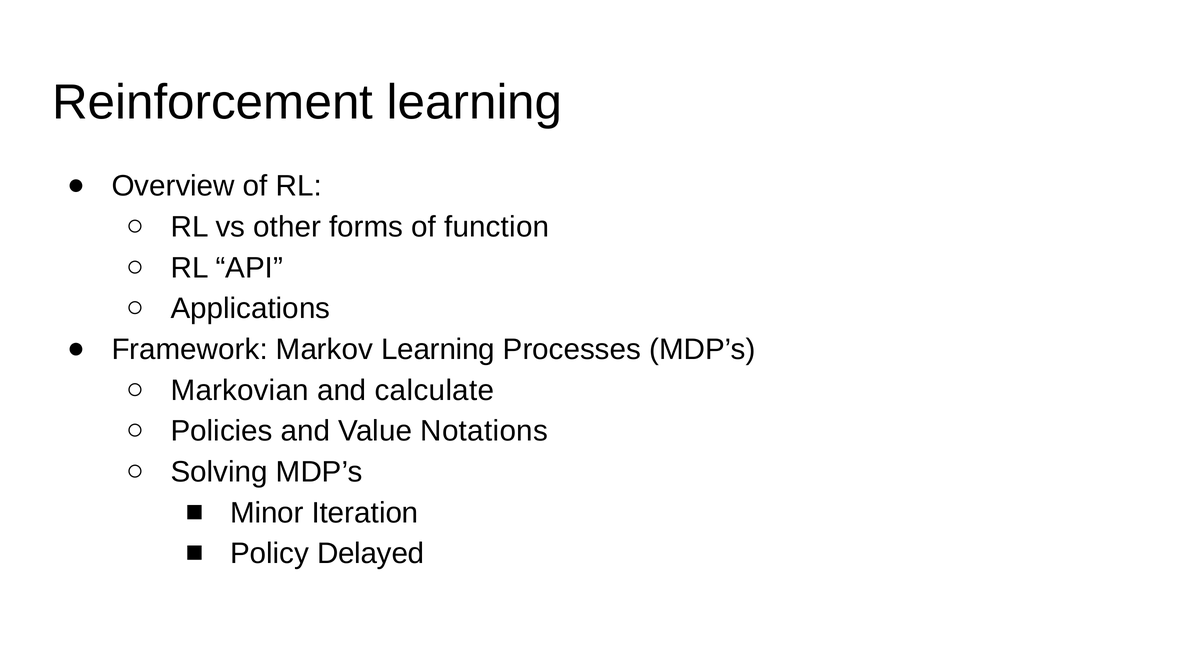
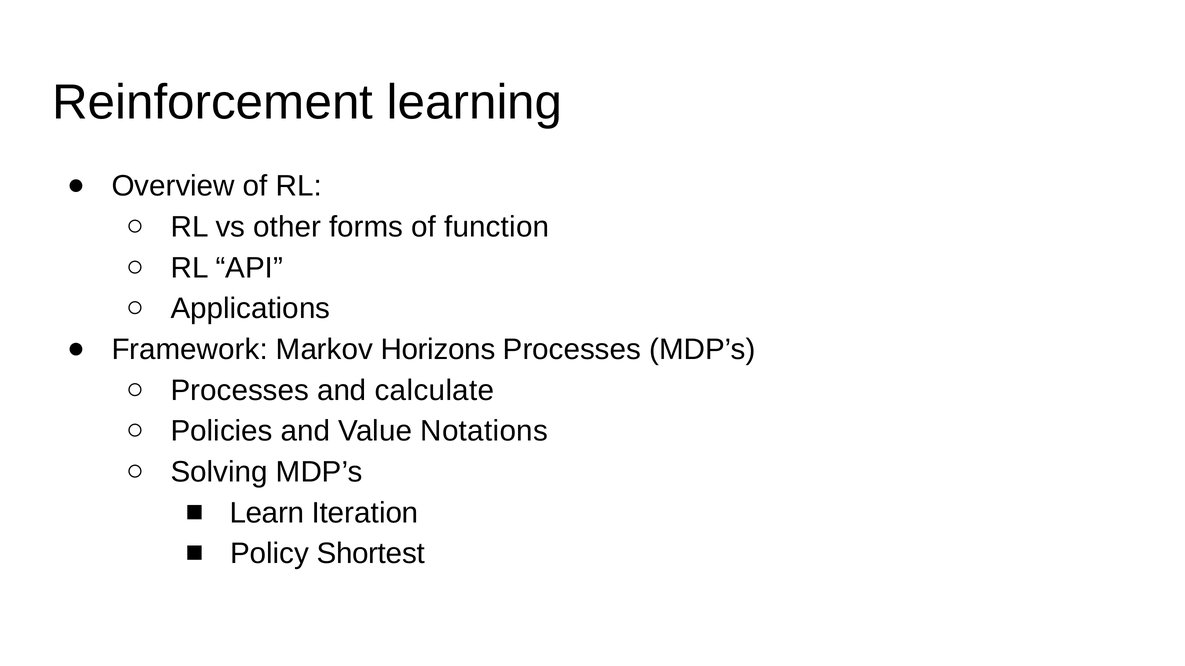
Markov Learning: Learning -> Horizons
Markovian at (240, 391): Markovian -> Processes
Minor: Minor -> Learn
Delayed: Delayed -> Shortest
